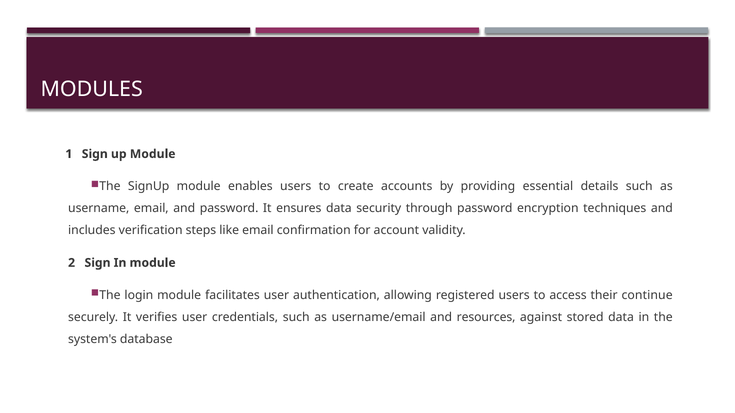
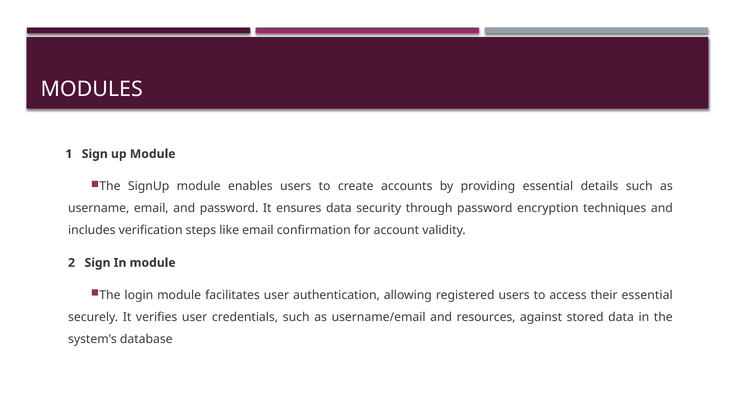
their continue: continue -> essential
